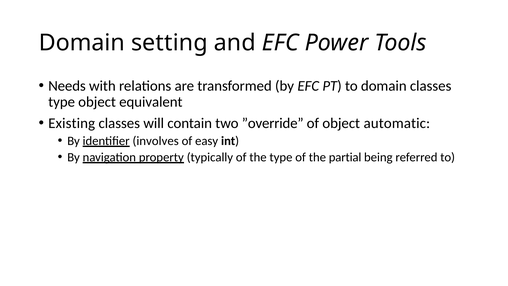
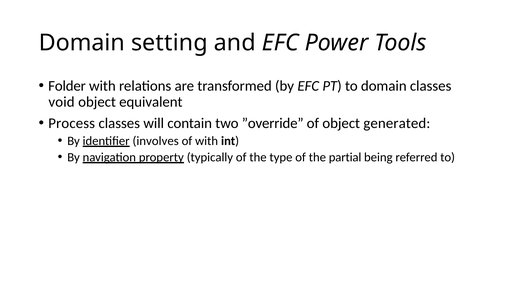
Needs: Needs -> Folder
type at (62, 102): type -> void
Existing: Existing -> Process
automatic: automatic -> generated
of easy: easy -> with
